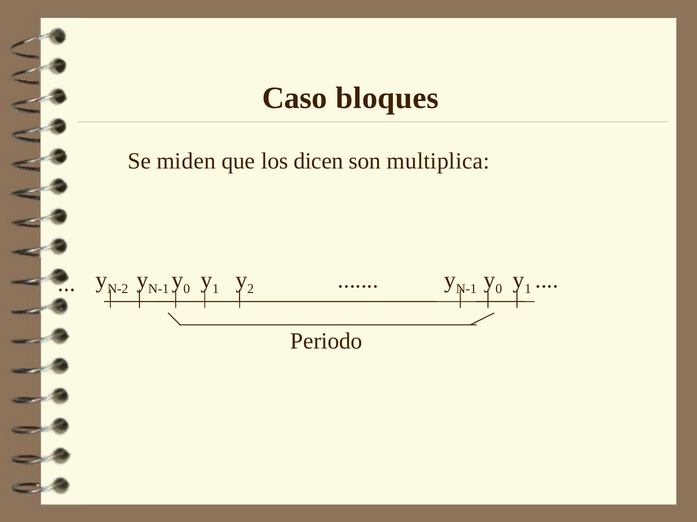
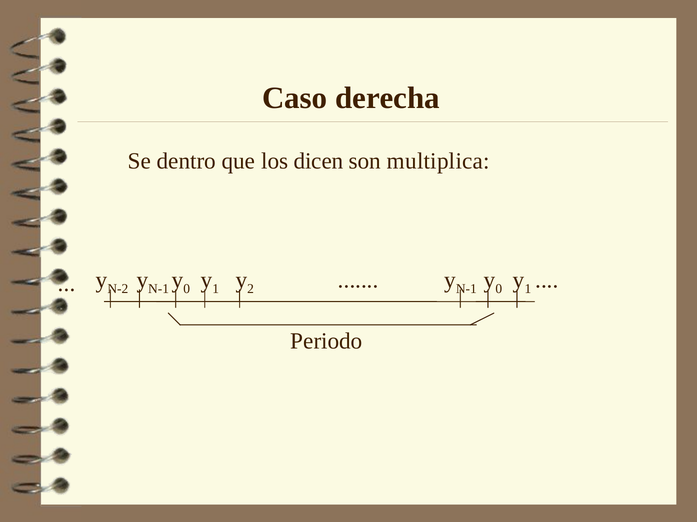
bloques: bloques -> derecha
miden: miden -> dentro
